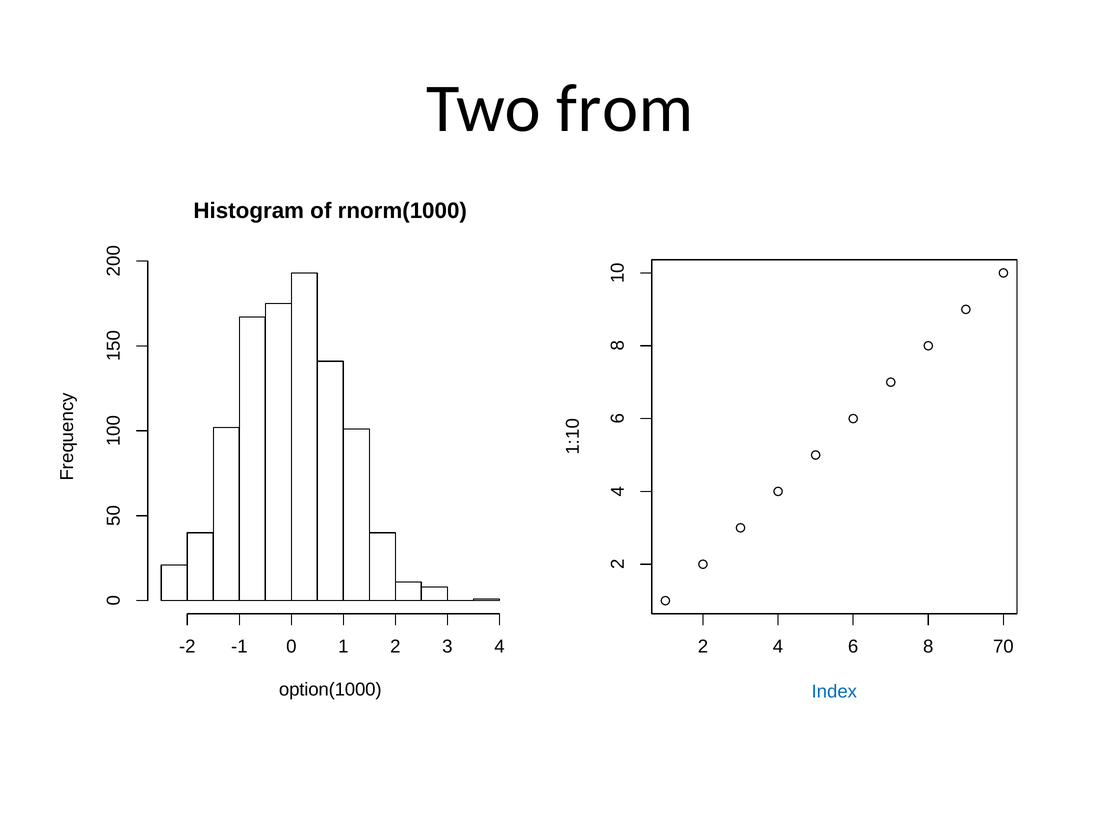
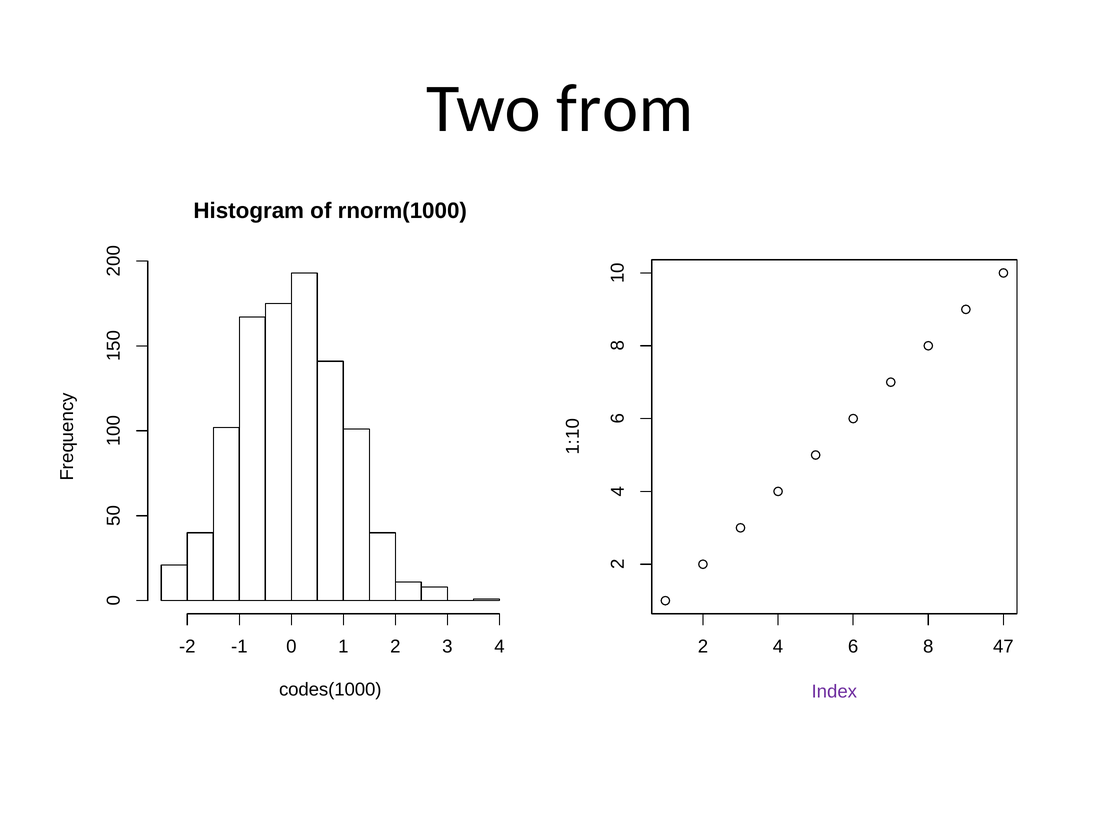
70: 70 -> 47
option(1000: option(1000 -> codes(1000
Index colour: blue -> purple
